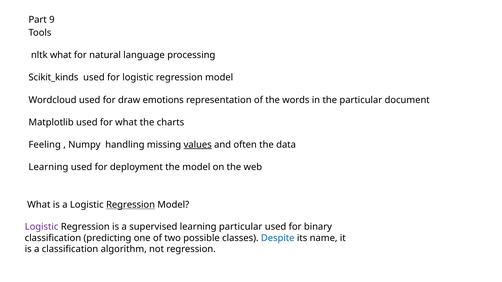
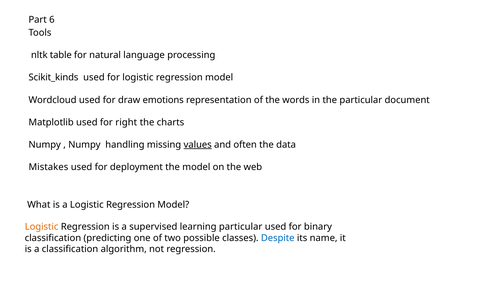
9: 9 -> 6
nltk what: what -> table
for what: what -> right
Feeling at (45, 145): Feeling -> Numpy
Learning at (48, 167): Learning -> Mistakes
Regression at (131, 205) underline: present -> none
Logistic at (42, 227) colour: purple -> orange
